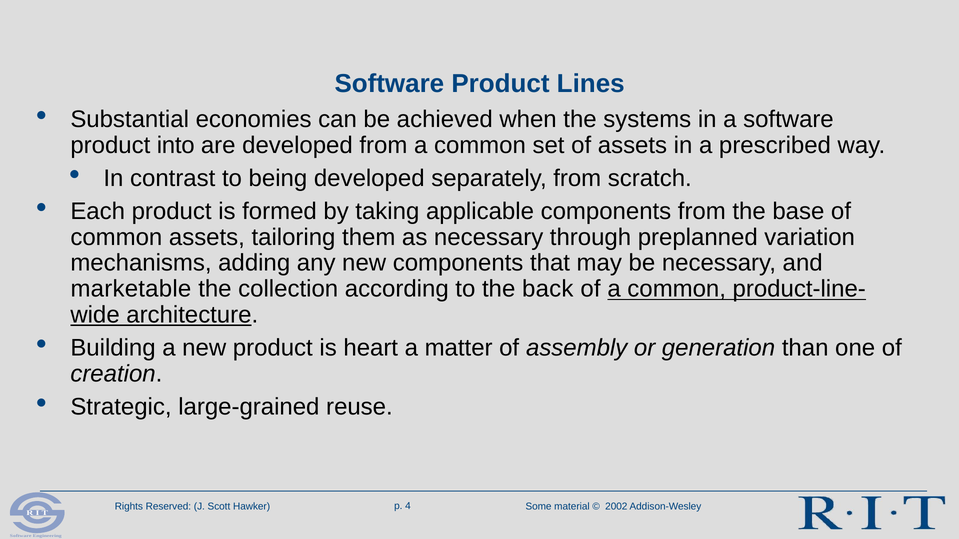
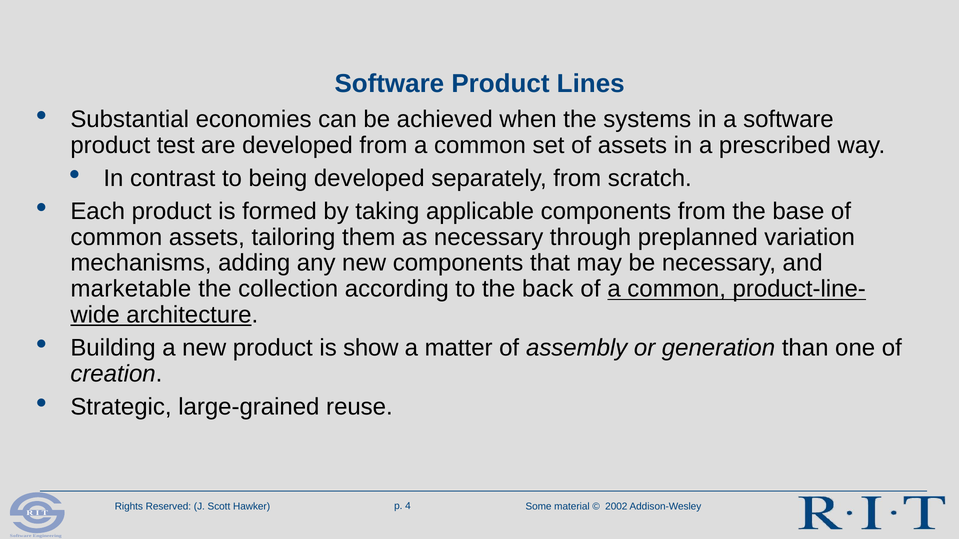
into: into -> test
heart: heart -> show
